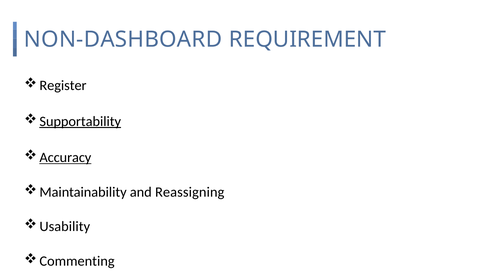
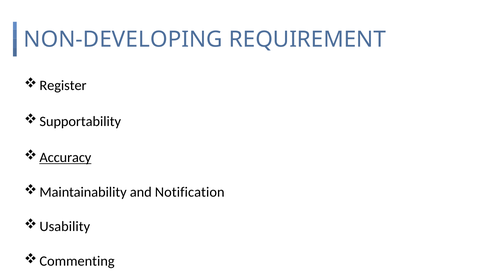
NON-DASHBOARD: NON-DASHBOARD -> NON-DEVELOPING
Supportability underline: present -> none
Reassigning: Reassigning -> Notification
